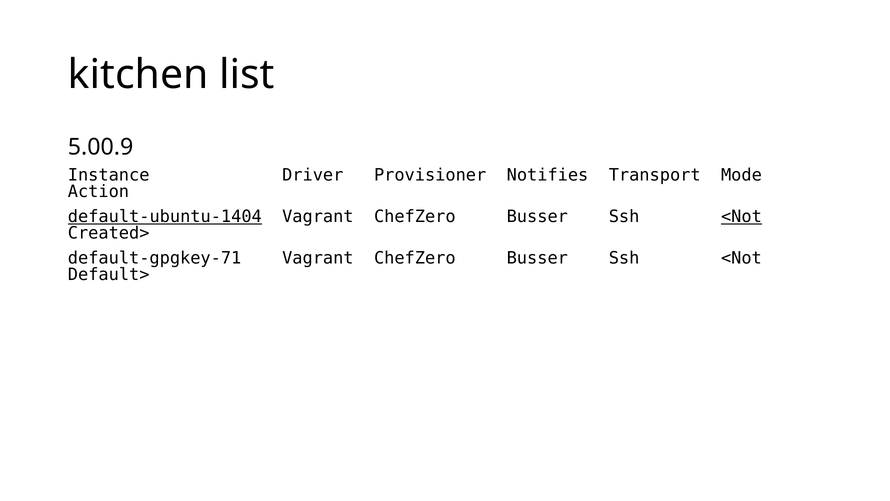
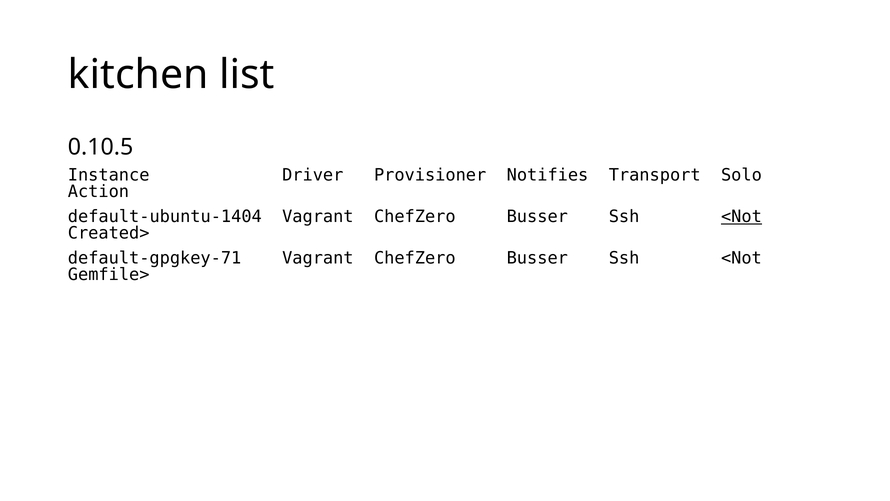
5.00.9: 5.00.9 -> 0.10.5
Mode: Mode -> Solo
default-ubuntu-1404 underline: present -> none
Default>: Default> -> Gemfile>
